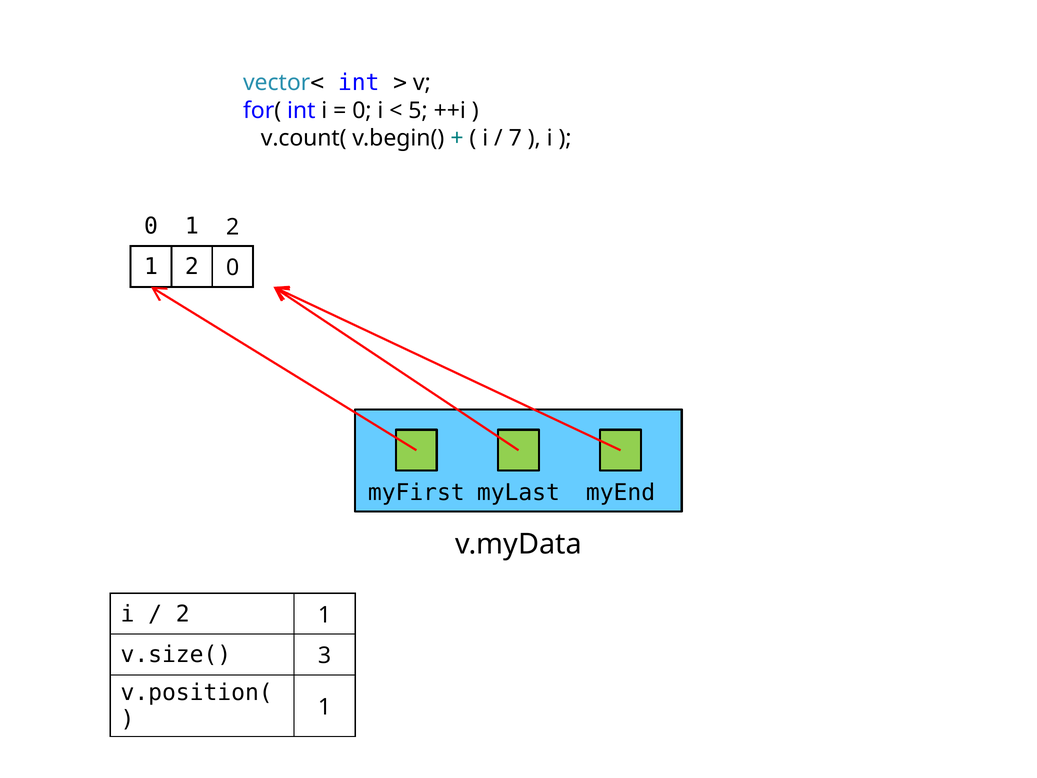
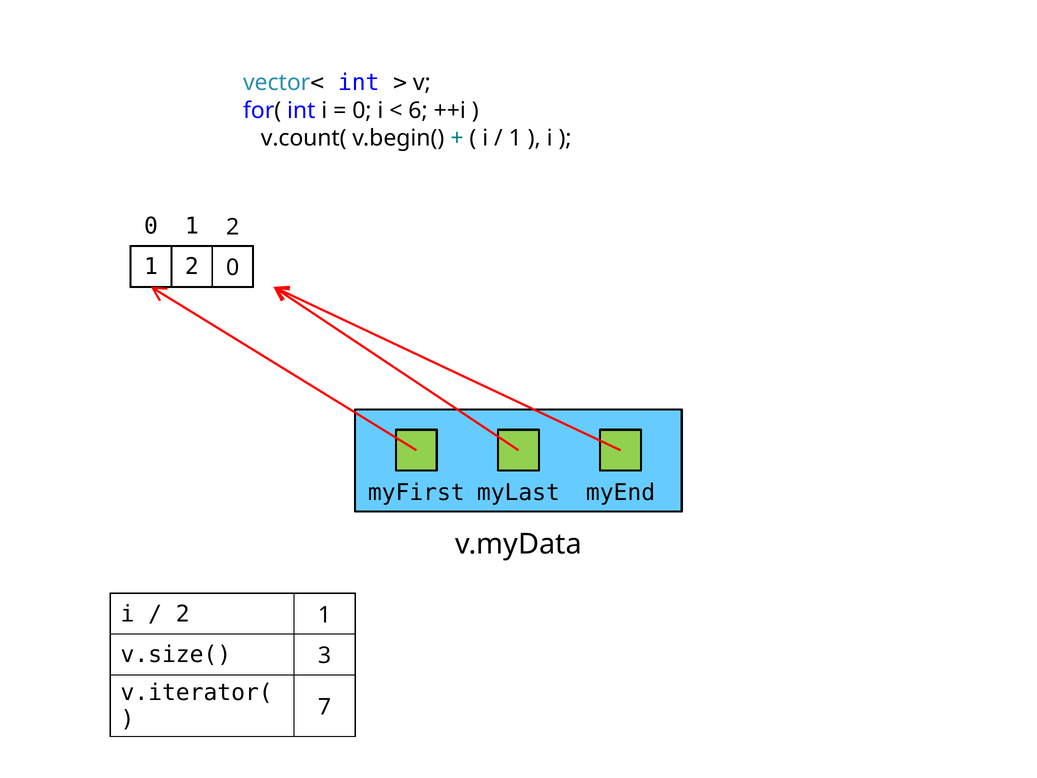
5: 5 -> 6
7 at (515, 138): 7 -> 1
v.position(: v.position( -> v.iterator(
1 at (325, 707): 1 -> 7
